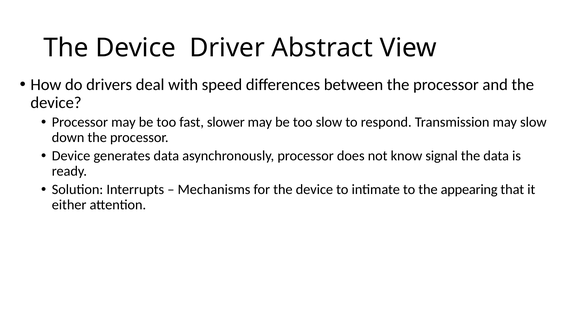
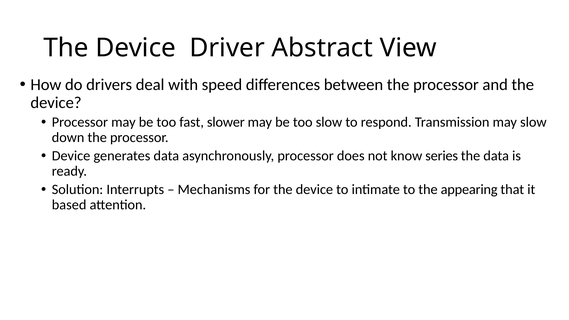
signal: signal -> series
either: either -> based
